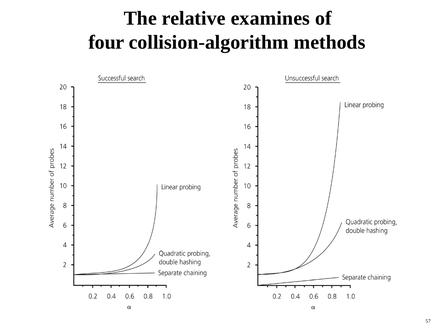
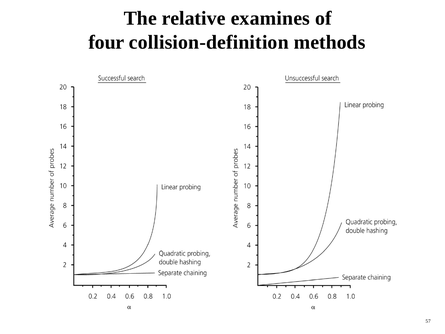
collision-algorithm: collision-algorithm -> collision-definition
